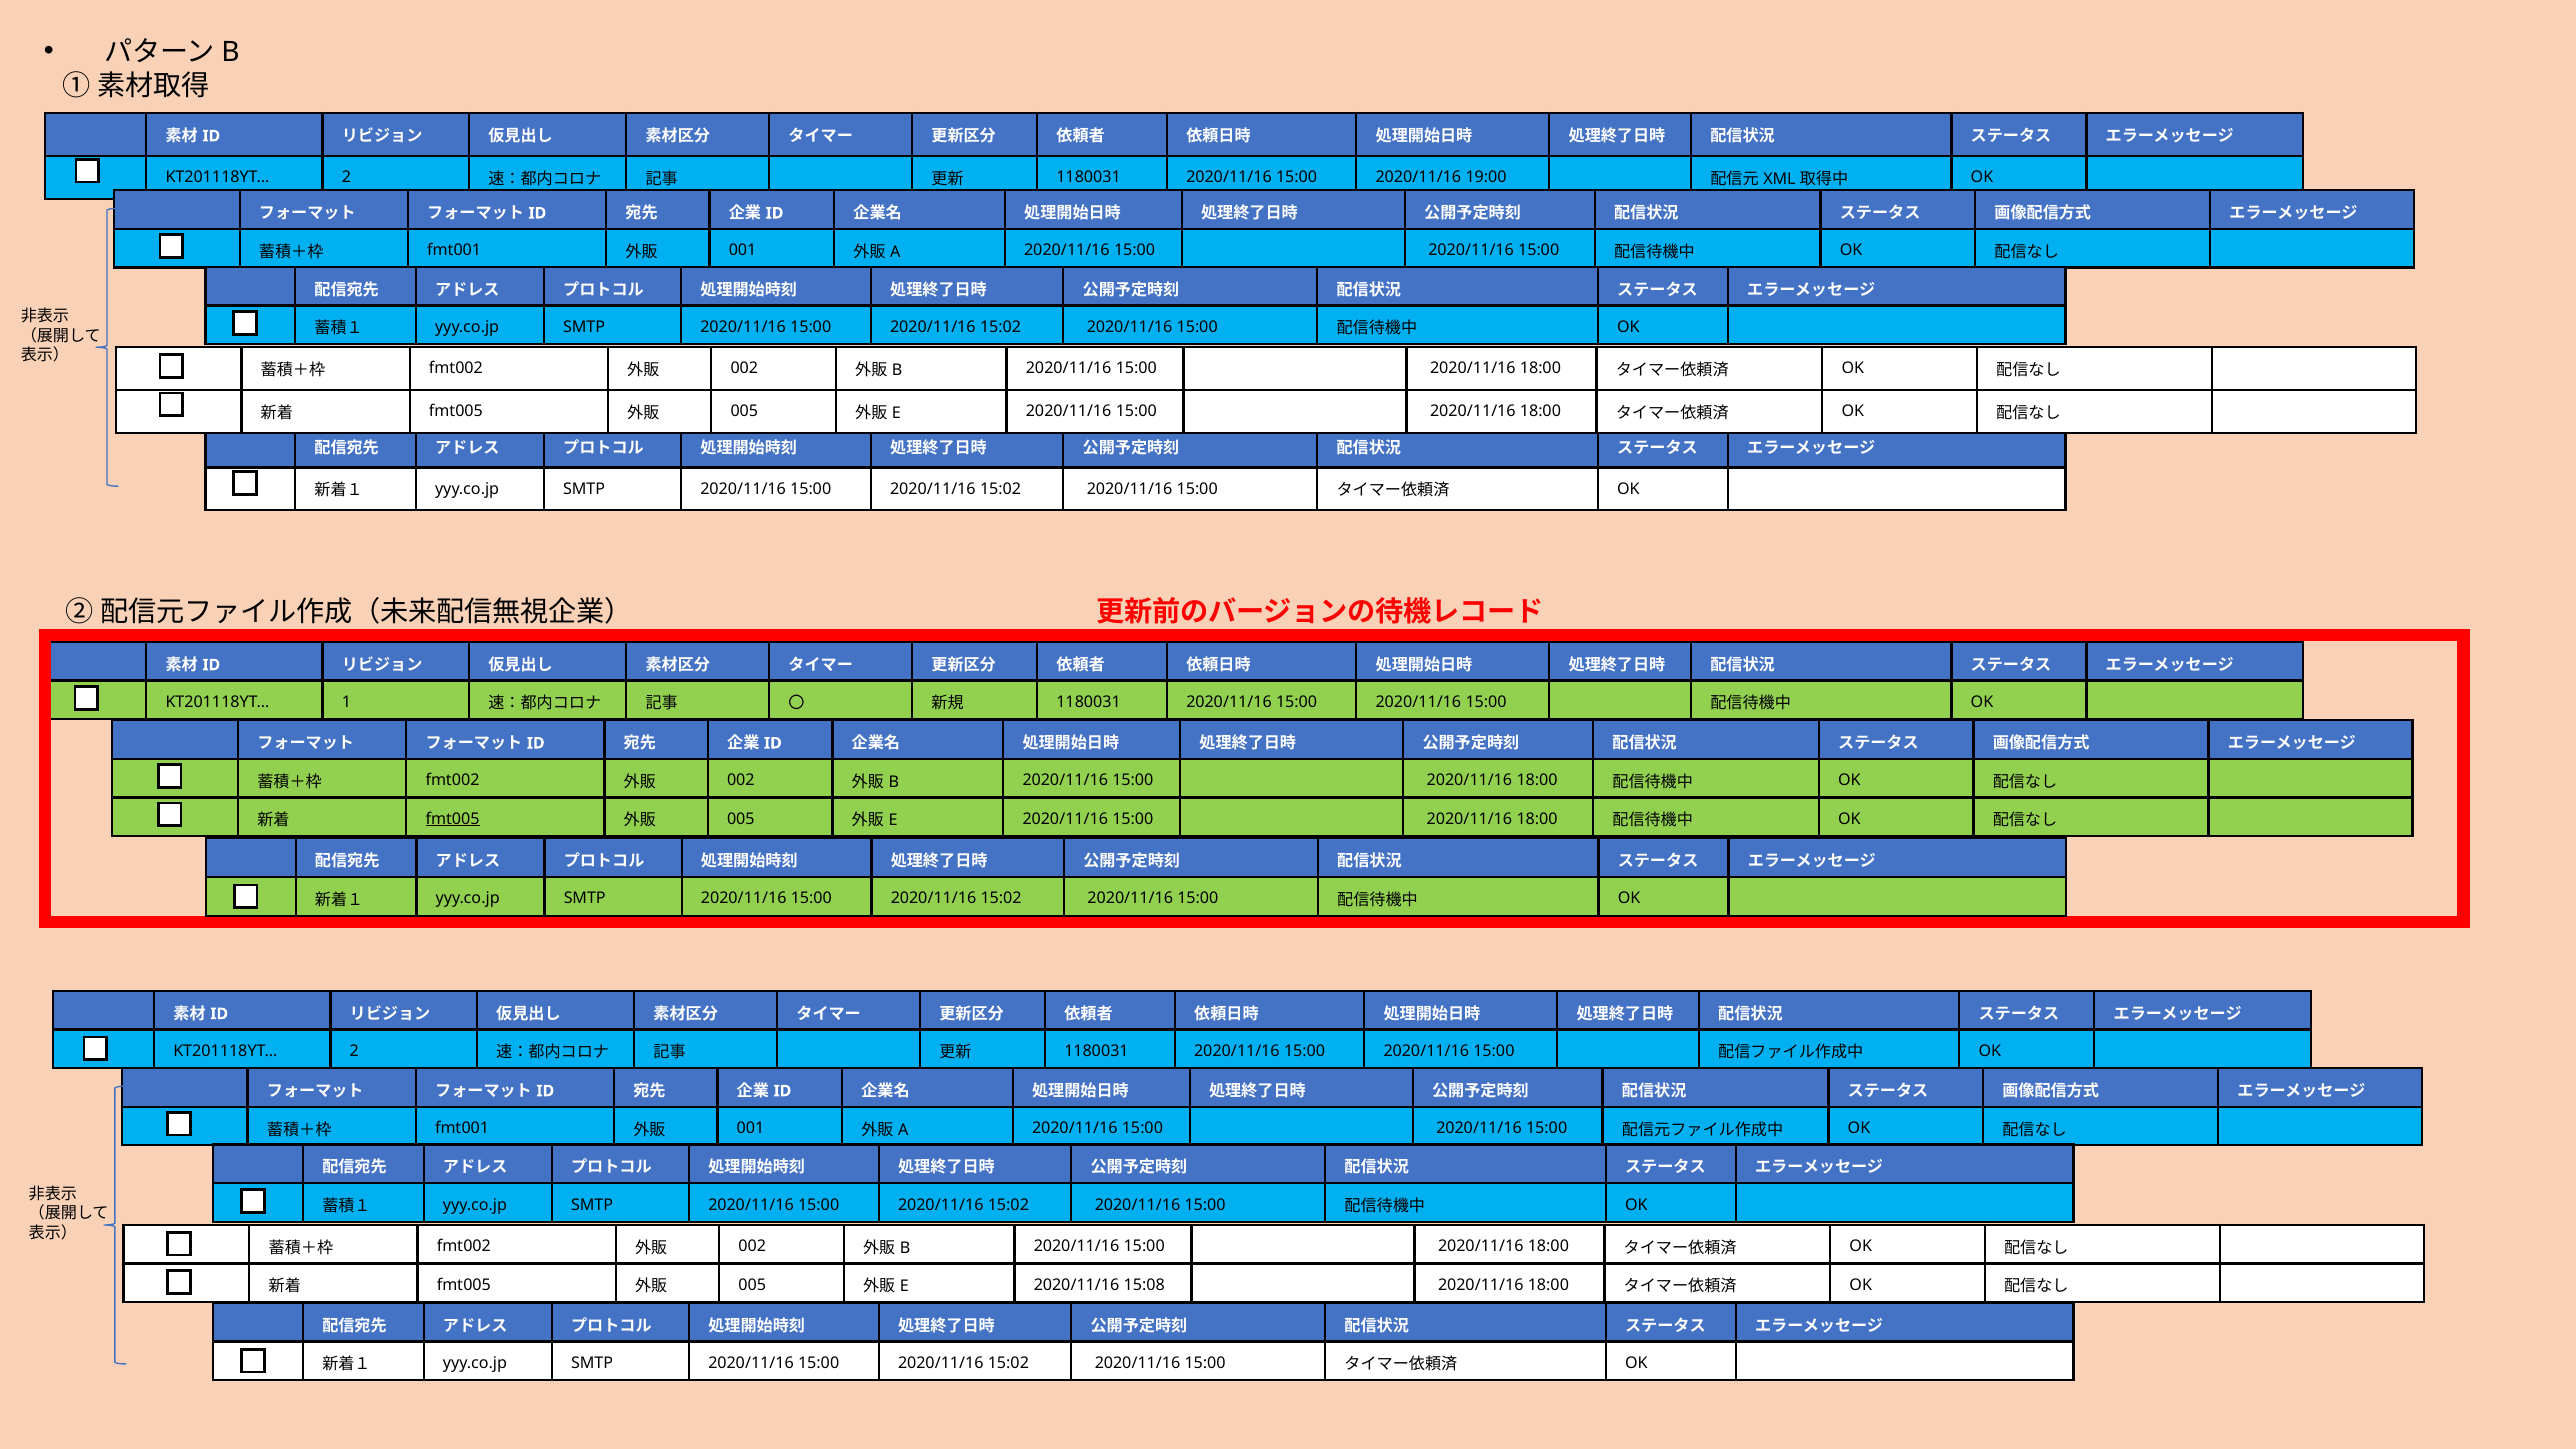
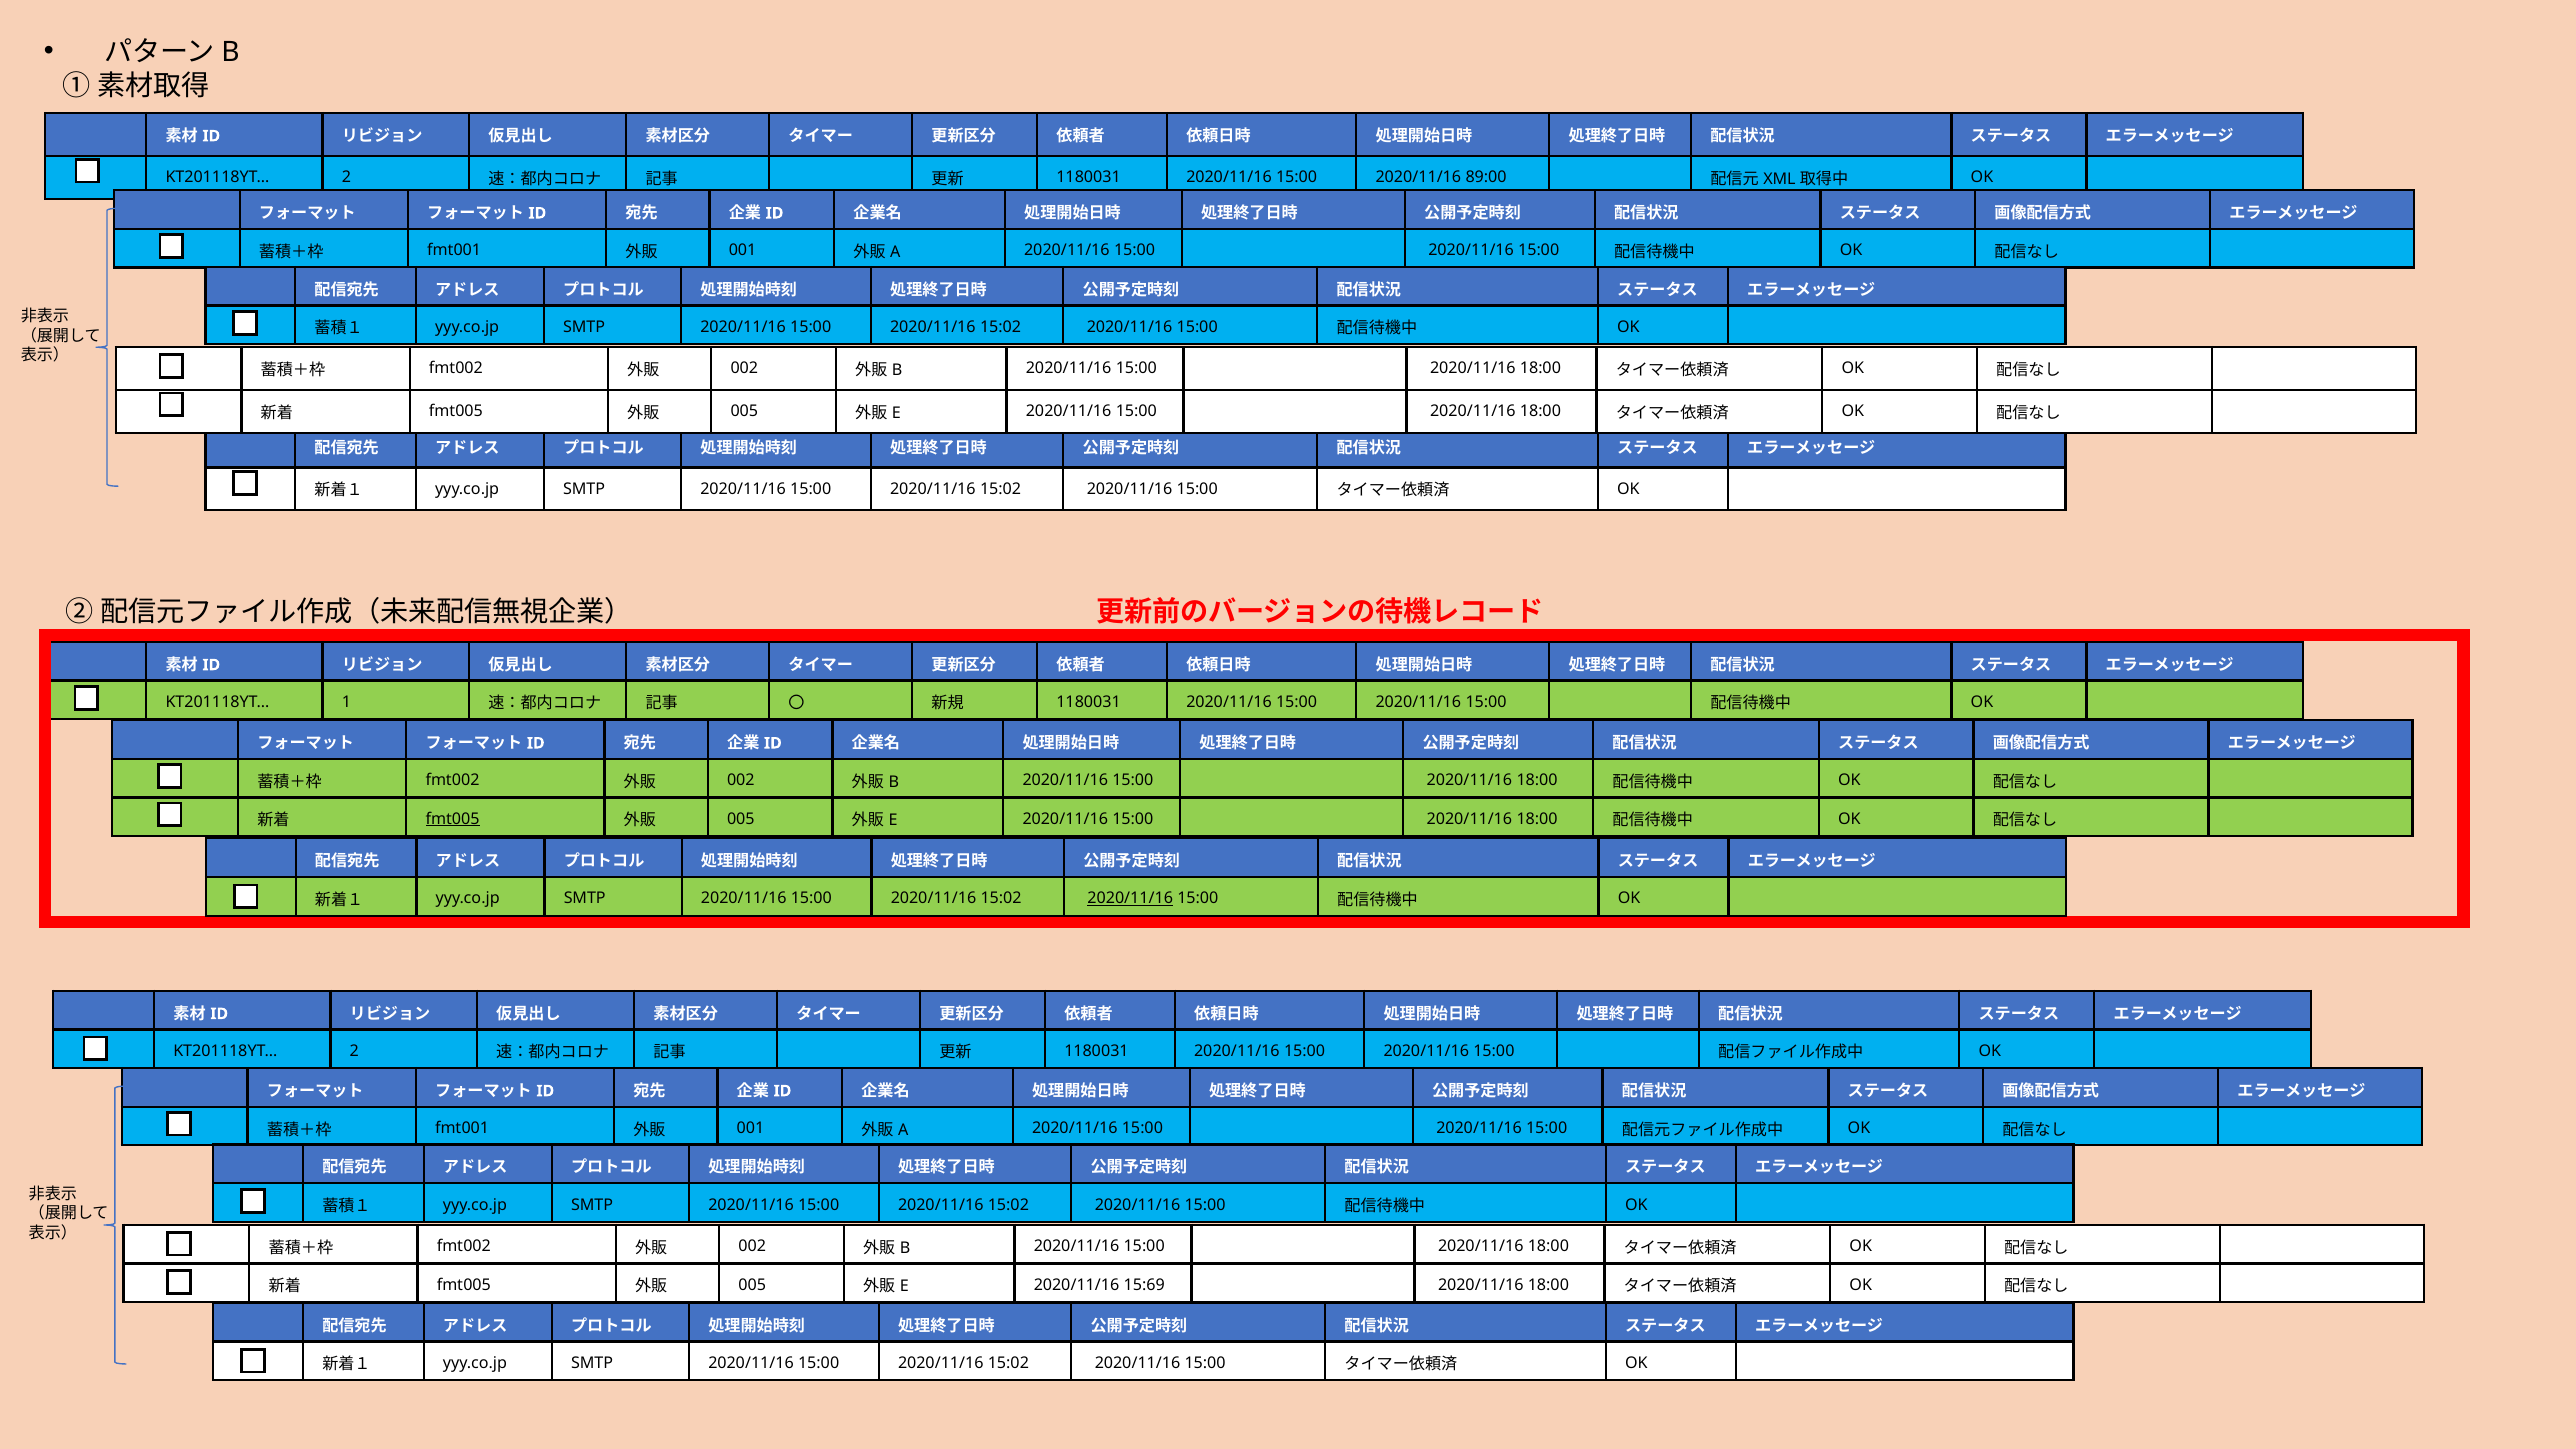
19:00: 19:00 -> 89:00
2020/11/16 at (1130, 898) underline: none -> present
15:08: 15:08 -> 15:69
